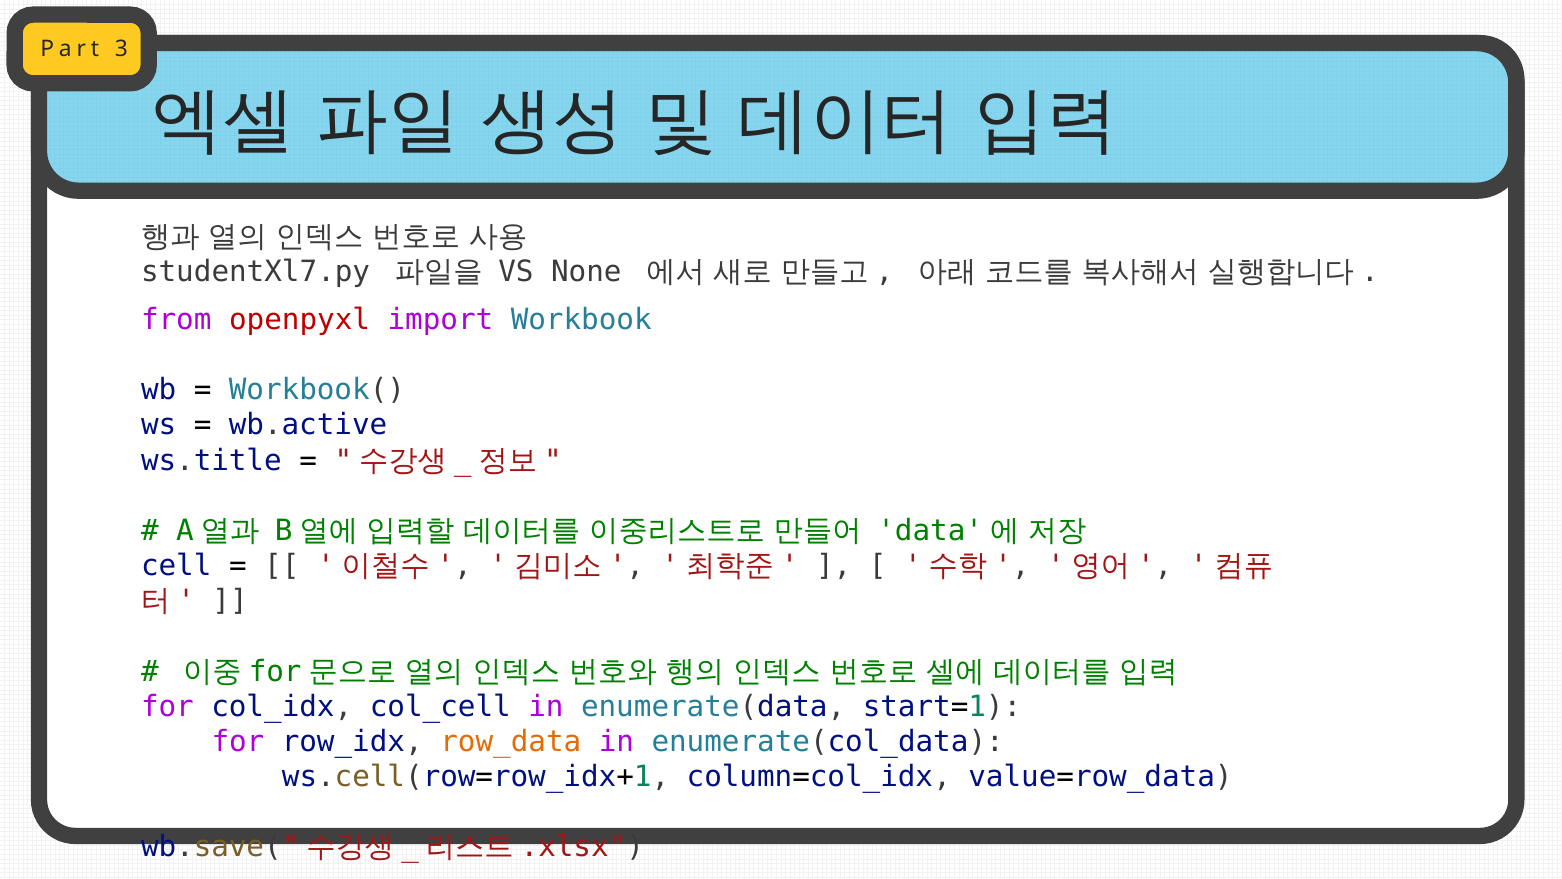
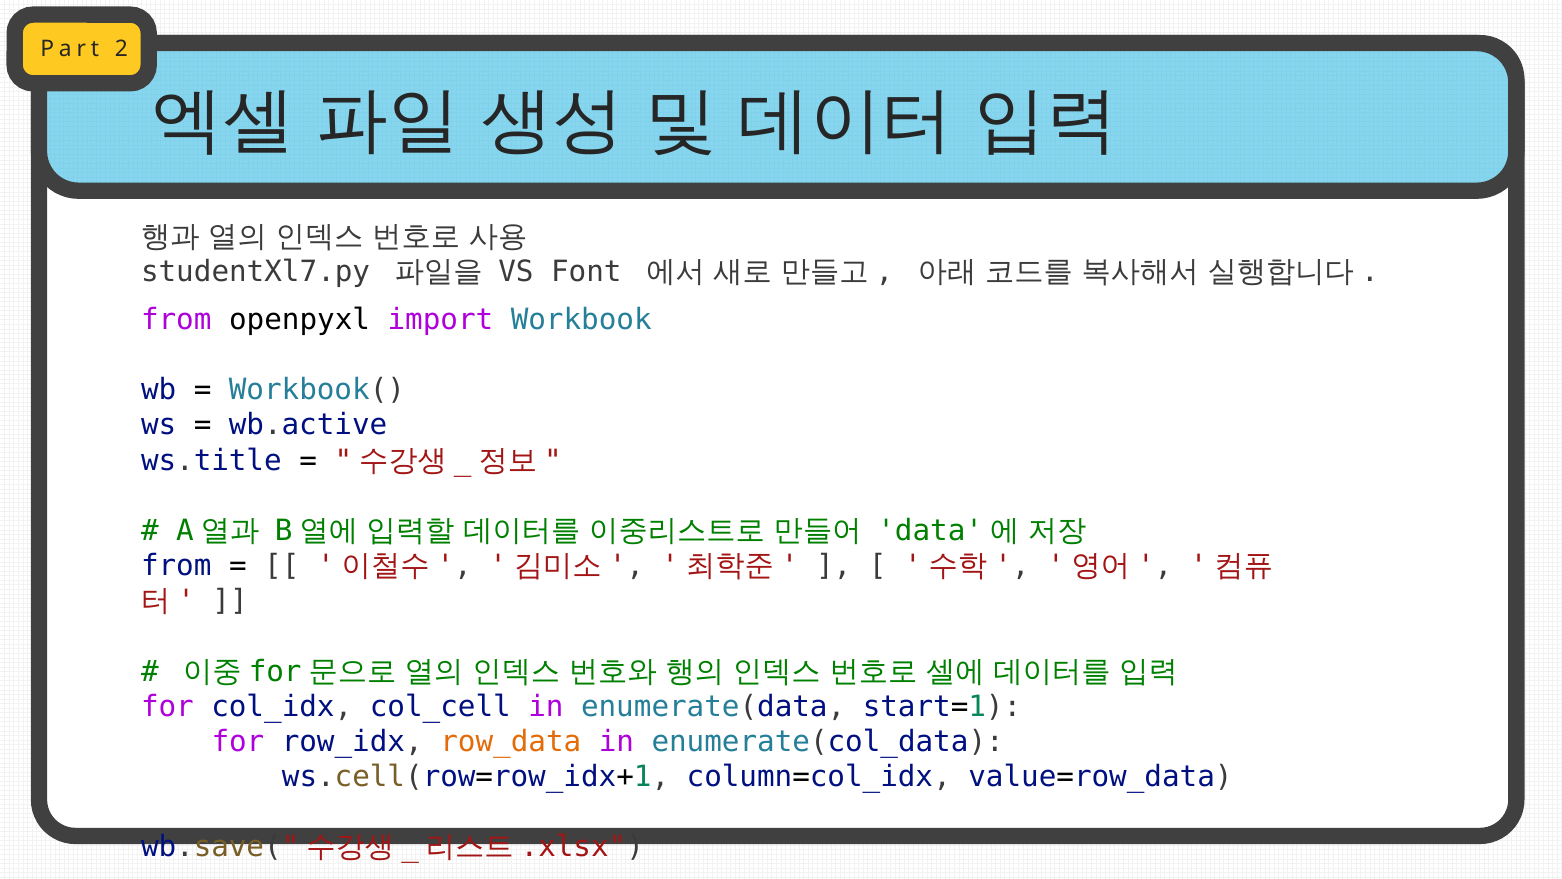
3: 3 -> 2
None: None -> Font
openpyxl colour: red -> black
cell at (176, 566): cell -> from
